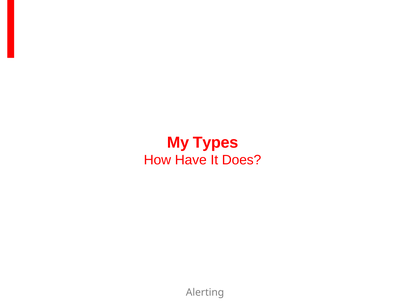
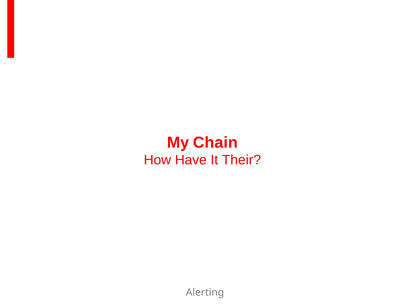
Types: Types -> Chain
Does: Does -> Their
